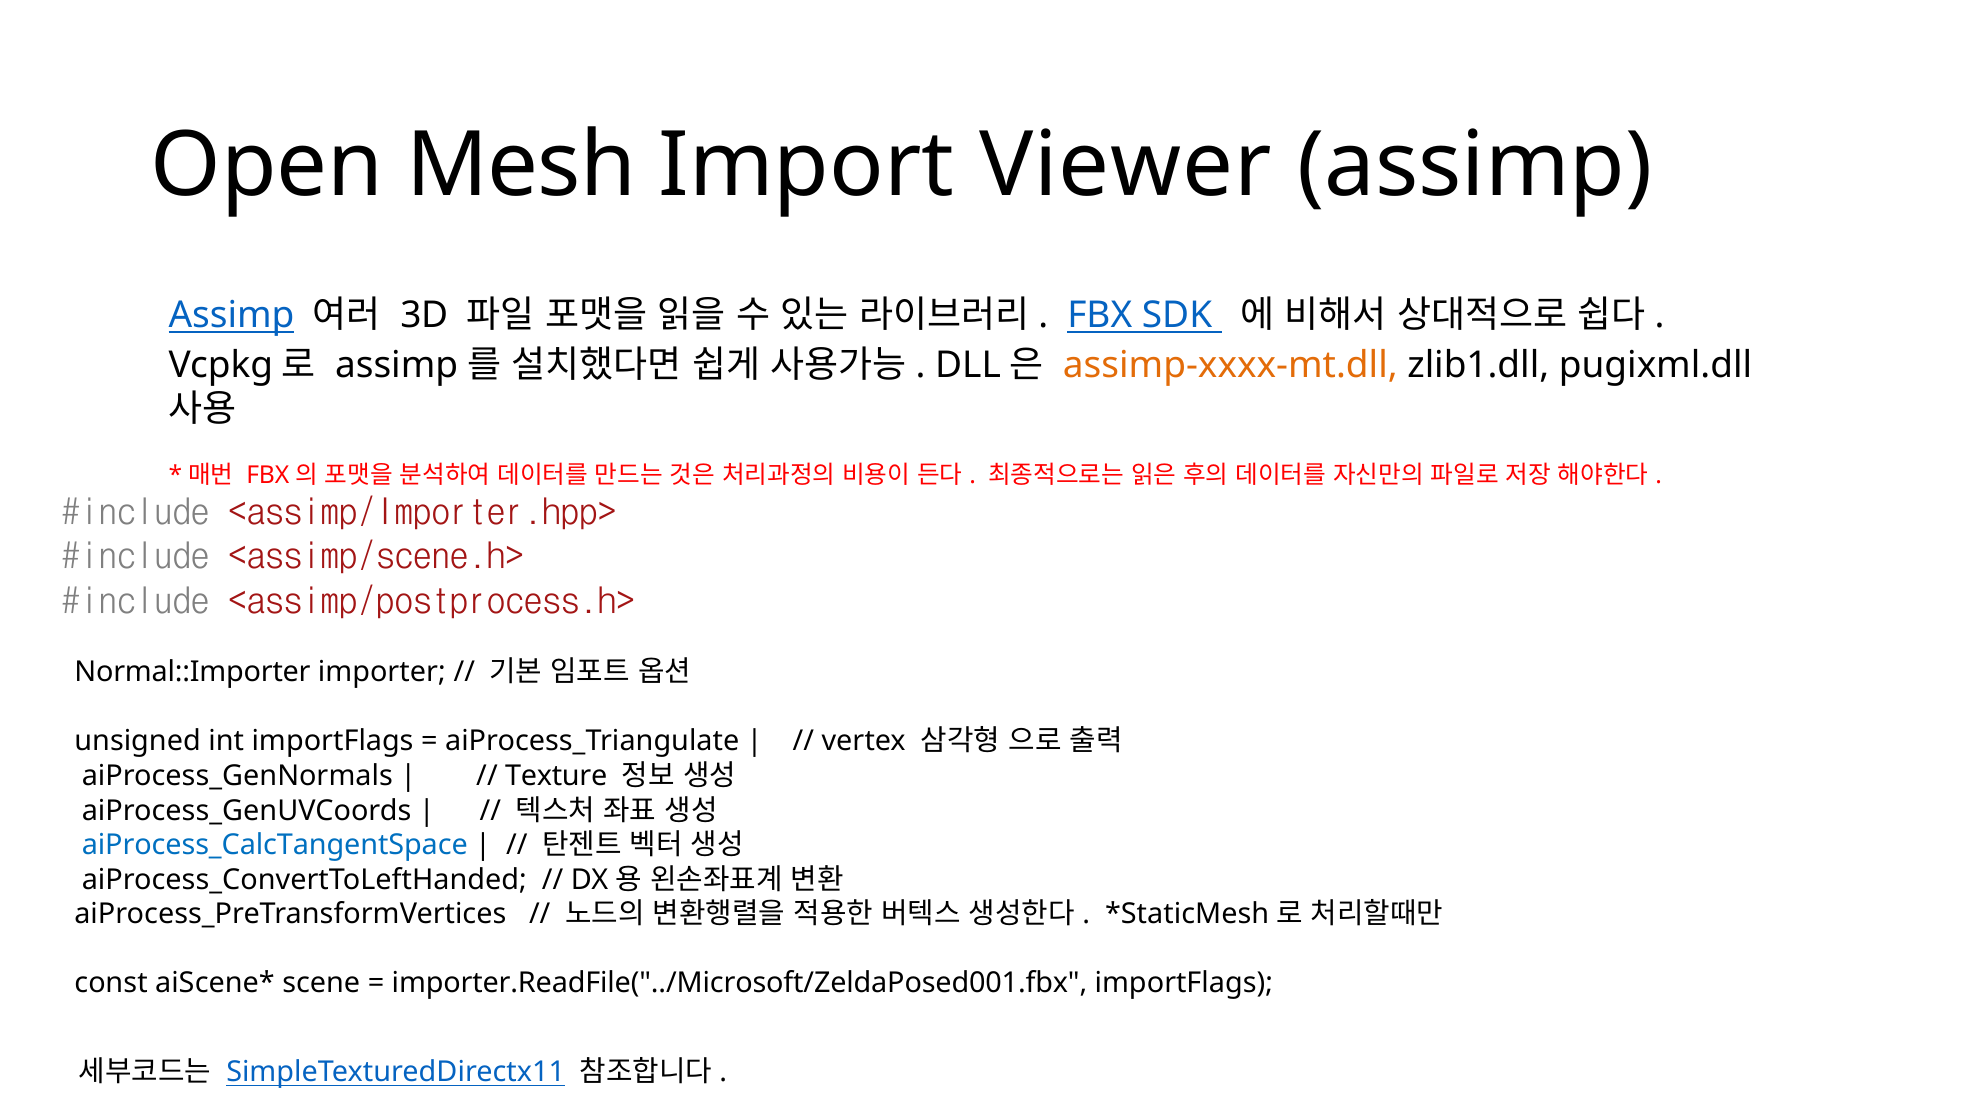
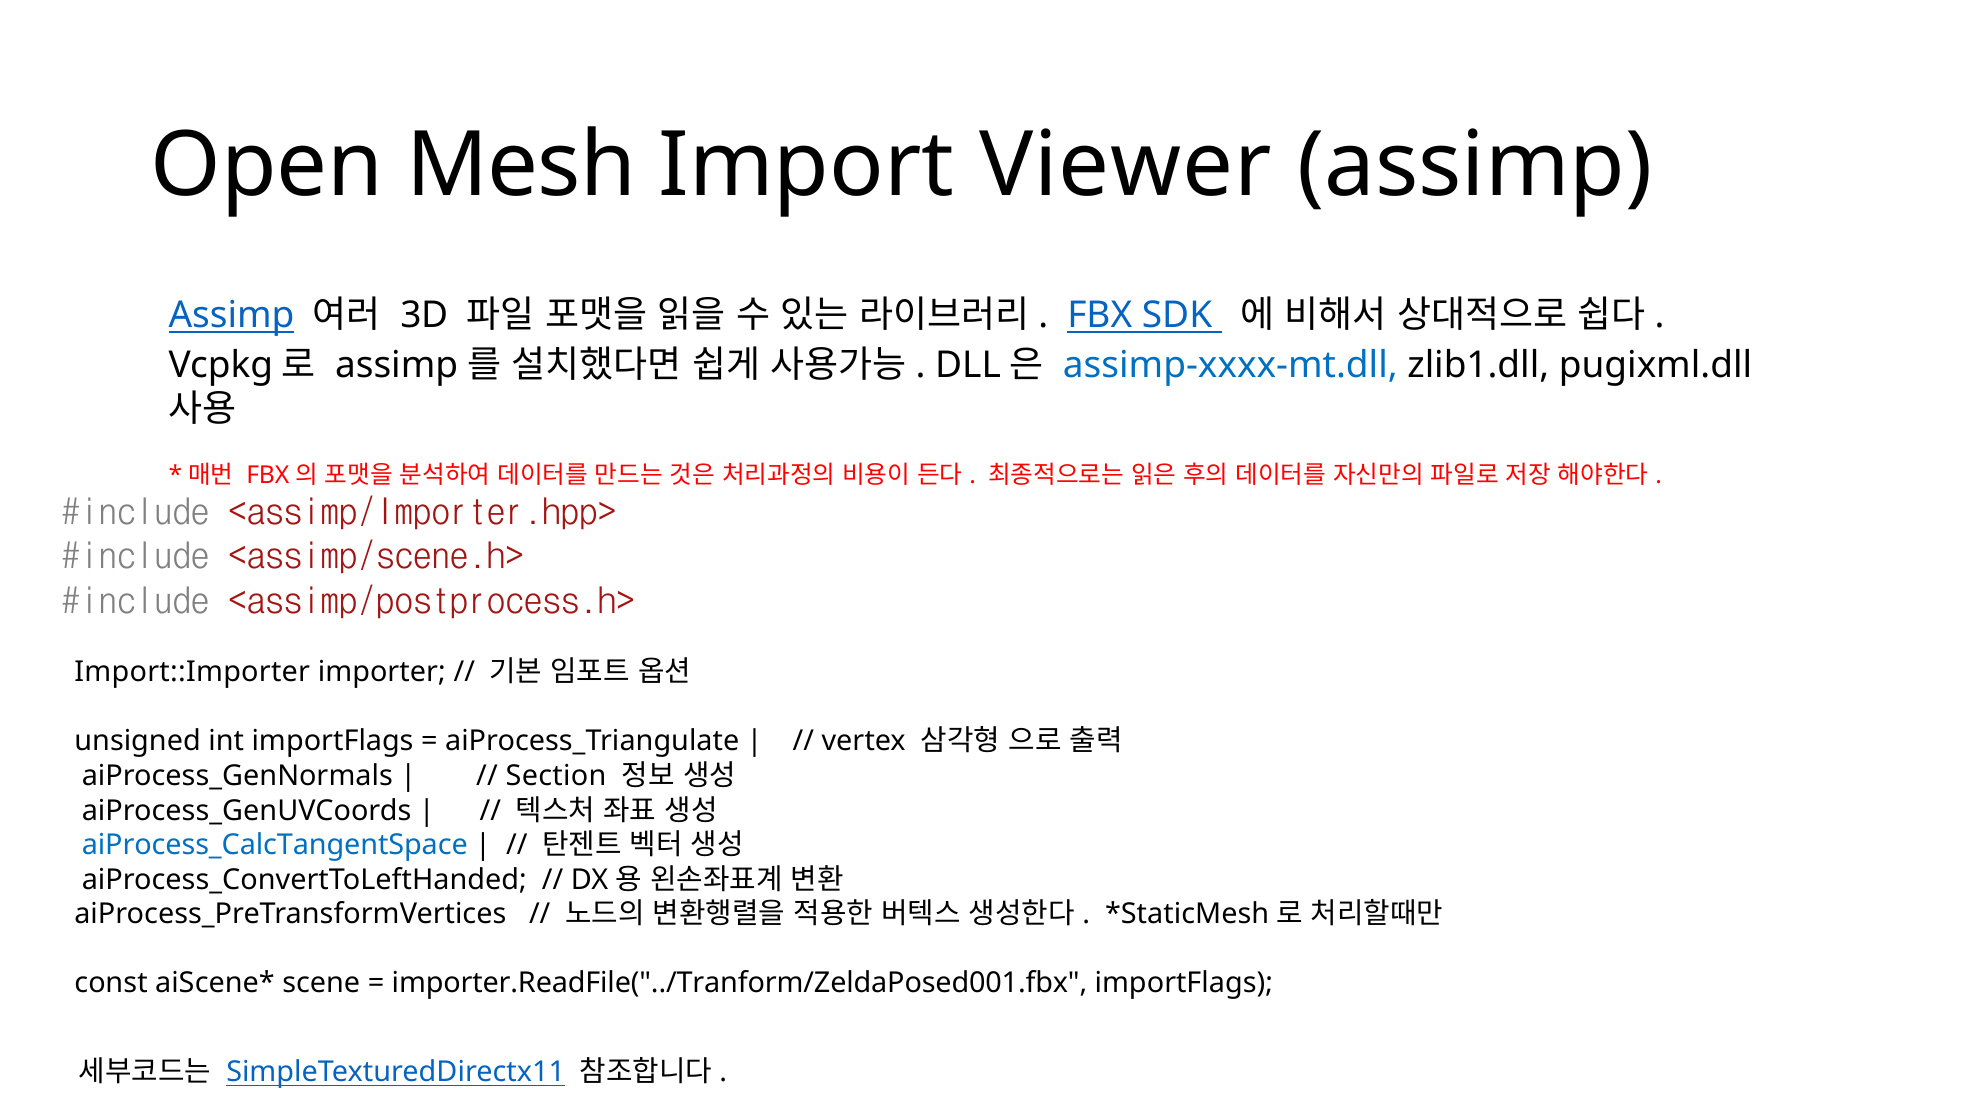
assimp-xxxx-mt.dll colour: orange -> blue
Normal::Importer: Normal::Importer -> Import::Importer
Texture: Texture -> Section
importer.ReadFile("../Microsoft/ZeldaPosed001.fbx: importer.ReadFile("../Microsoft/ZeldaPosed001.fbx -> importer.ReadFile("../Tranform/ZeldaPosed001.fbx
